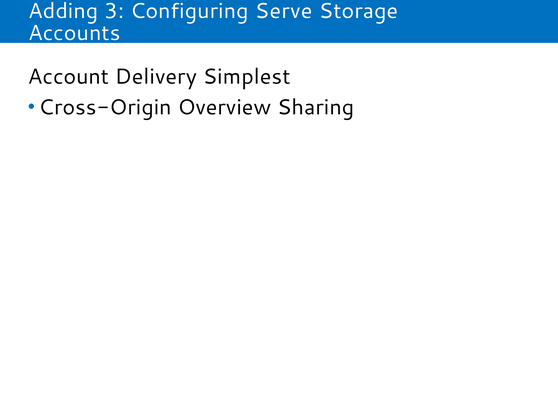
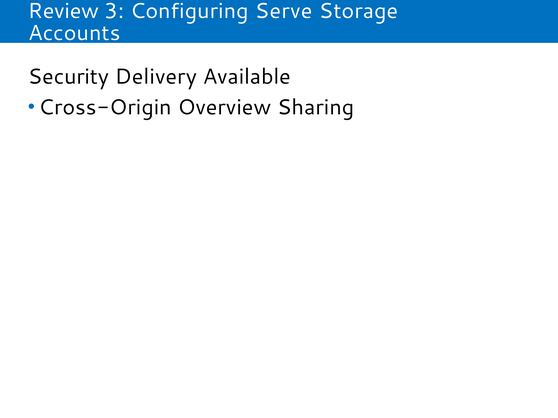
Adding: Adding -> Review
Account: Account -> Security
Simplest: Simplest -> Available
